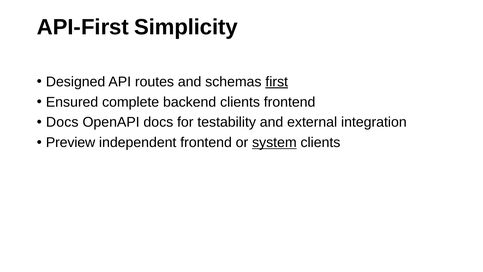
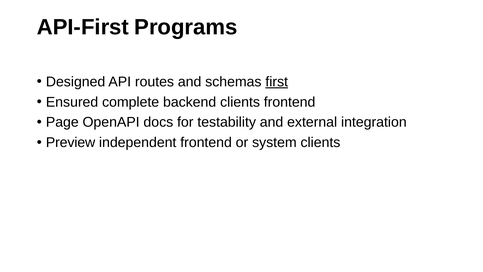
Simplicity: Simplicity -> Programs
Docs at (62, 122): Docs -> Page
system underline: present -> none
